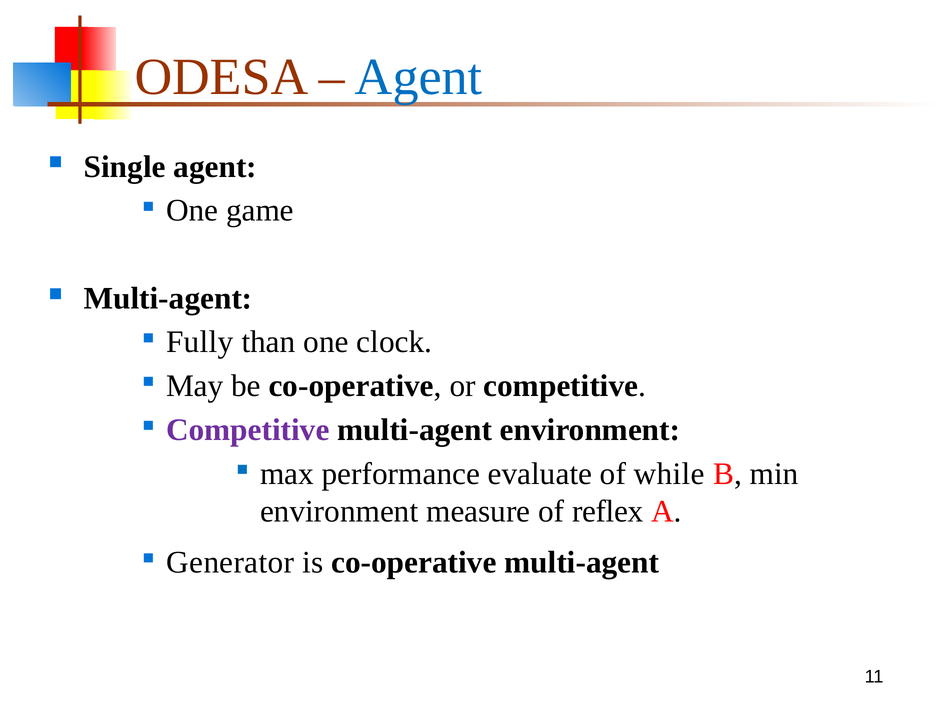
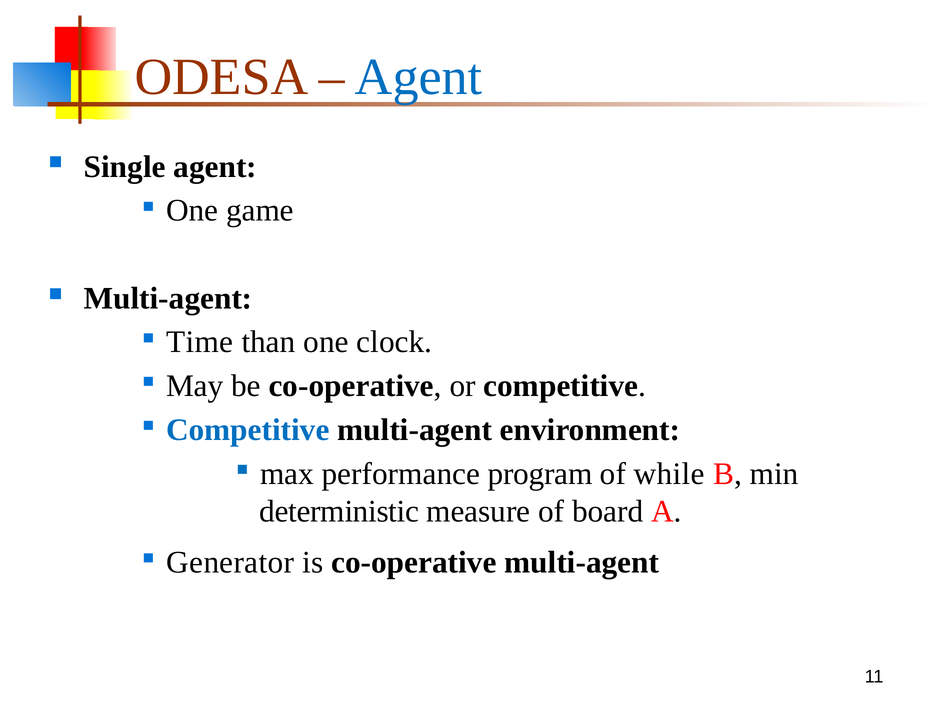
Fully: Fully -> Time
Competitive at (248, 430) colour: purple -> blue
evaluate: evaluate -> program
environment at (339, 511): environment -> deterministic
reflex: reflex -> board
